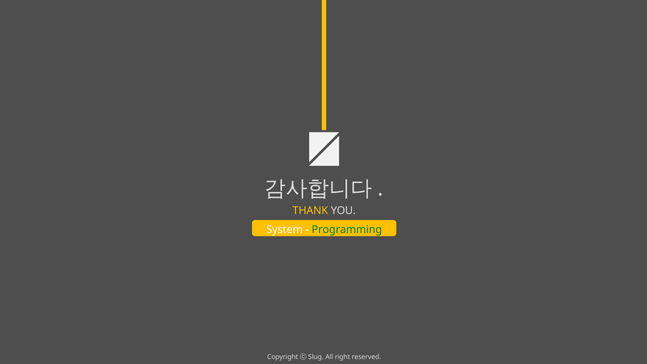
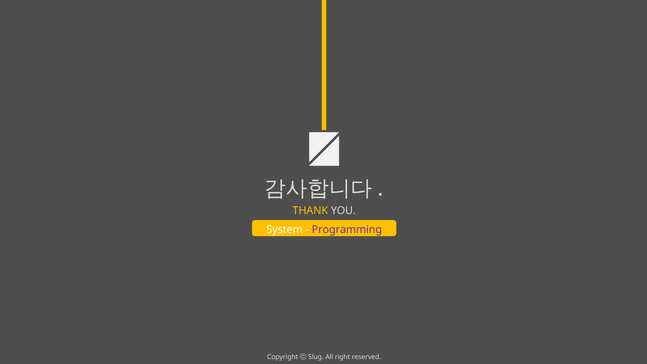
Programming colour: green -> purple
